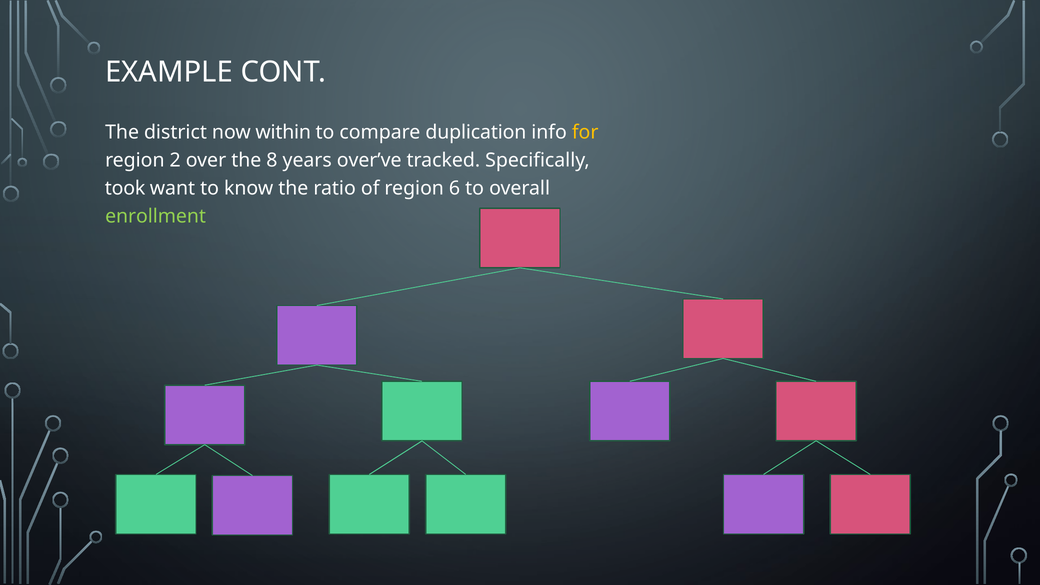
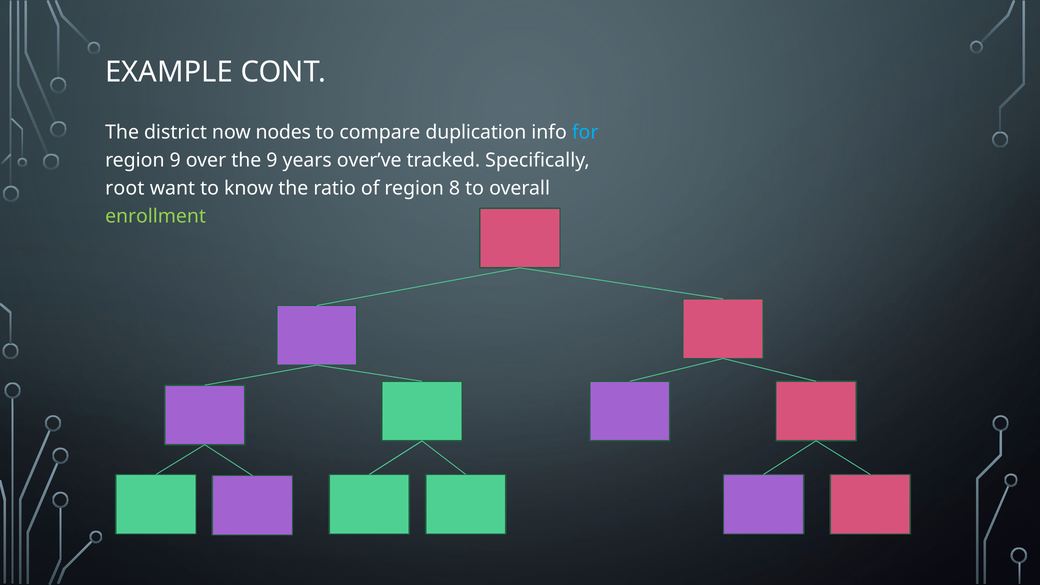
within: within -> nodes
for colour: yellow -> light blue
region 2: 2 -> 9
the 8: 8 -> 9
took: took -> root
6: 6 -> 8
